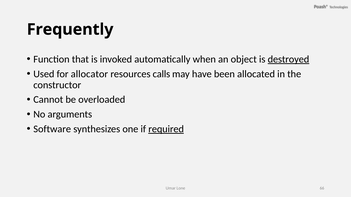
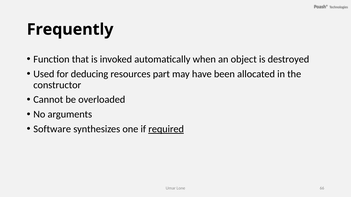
destroyed underline: present -> none
allocator: allocator -> deducing
calls: calls -> part
